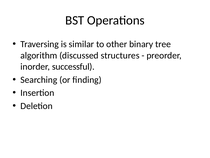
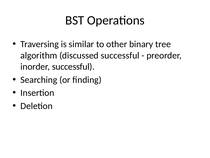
discussed structures: structures -> successful
